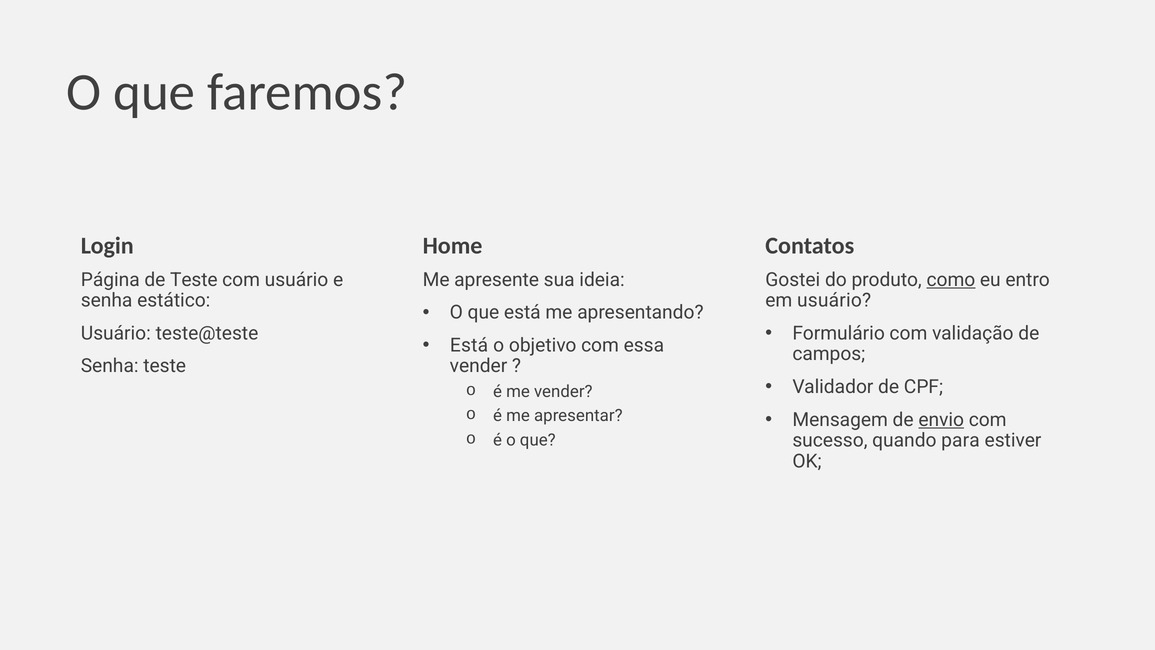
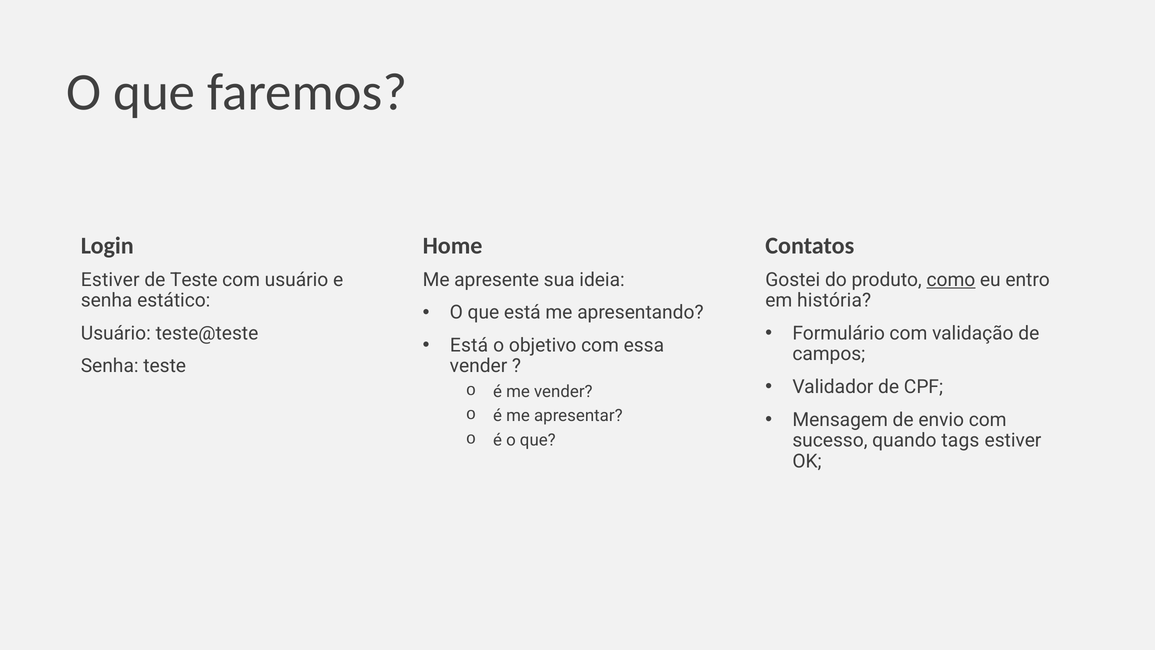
Página at (110, 280): Página -> Estiver
em usuário: usuário -> história
envio underline: present -> none
para: para -> tags
